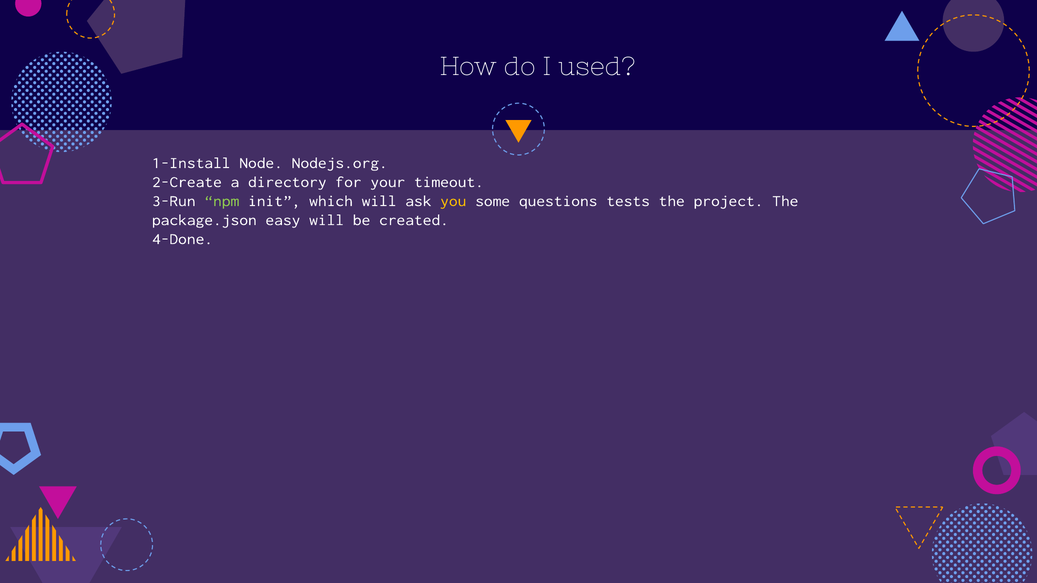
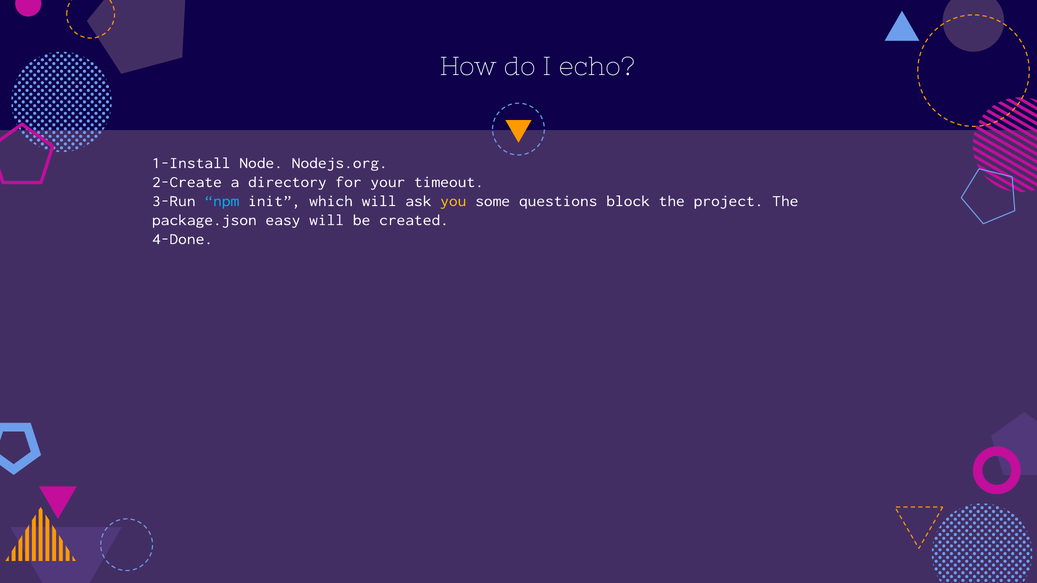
used: used -> echo
npm colour: light green -> light blue
tests: tests -> block
